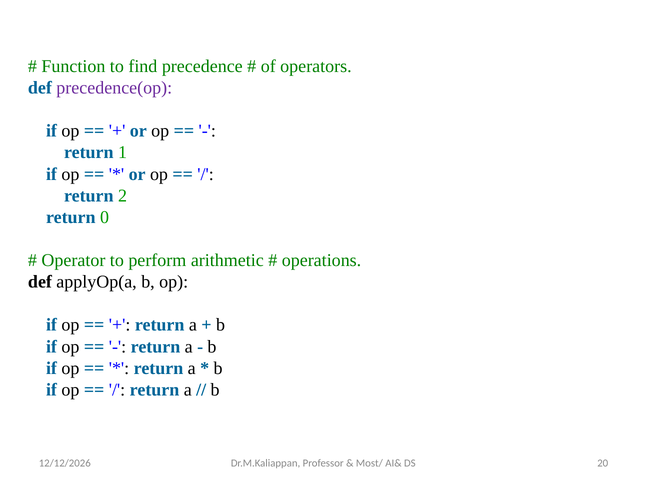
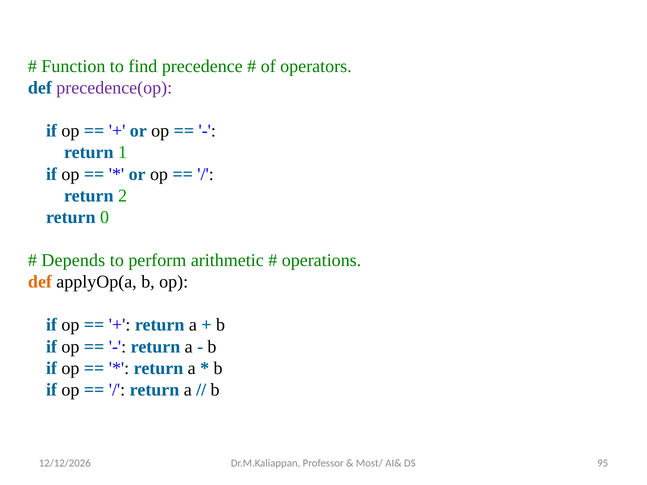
Operator: Operator -> Depends
def at (40, 282) colour: black -> orange
20: 20 -> 95
